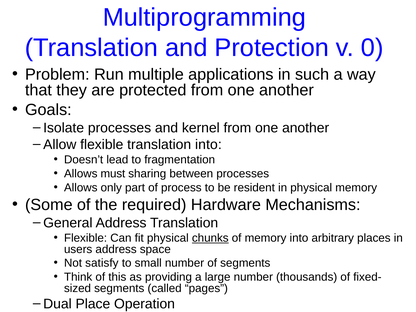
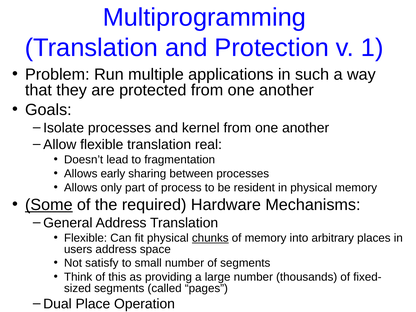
0: 0 -> 1
translation into: into -> real
must: must -> early
Some underline: none -> present
